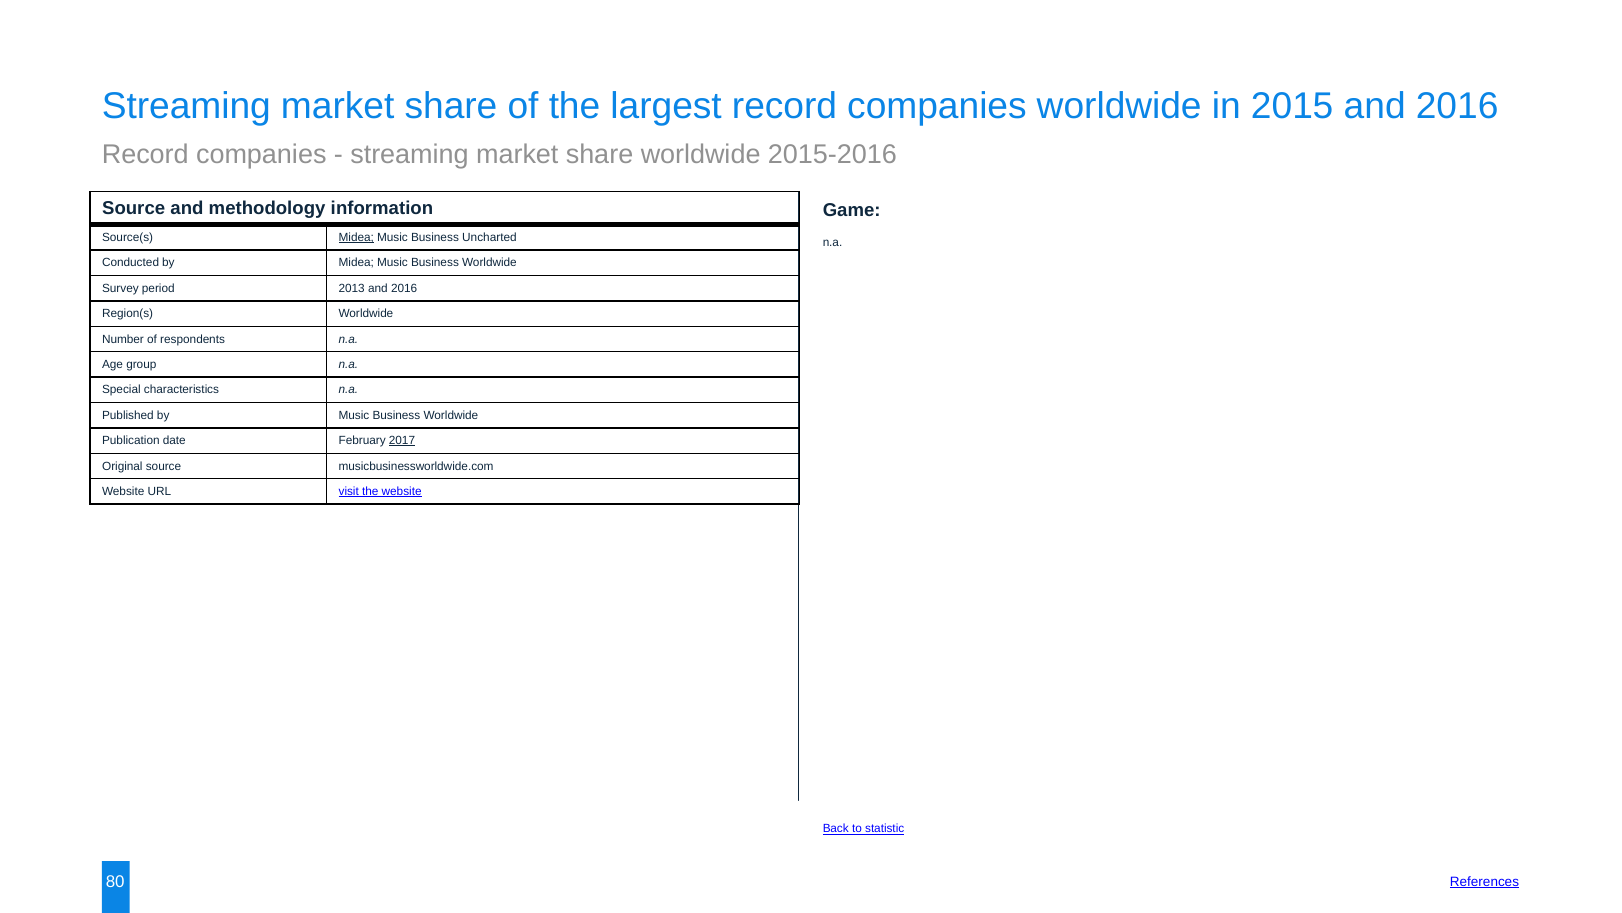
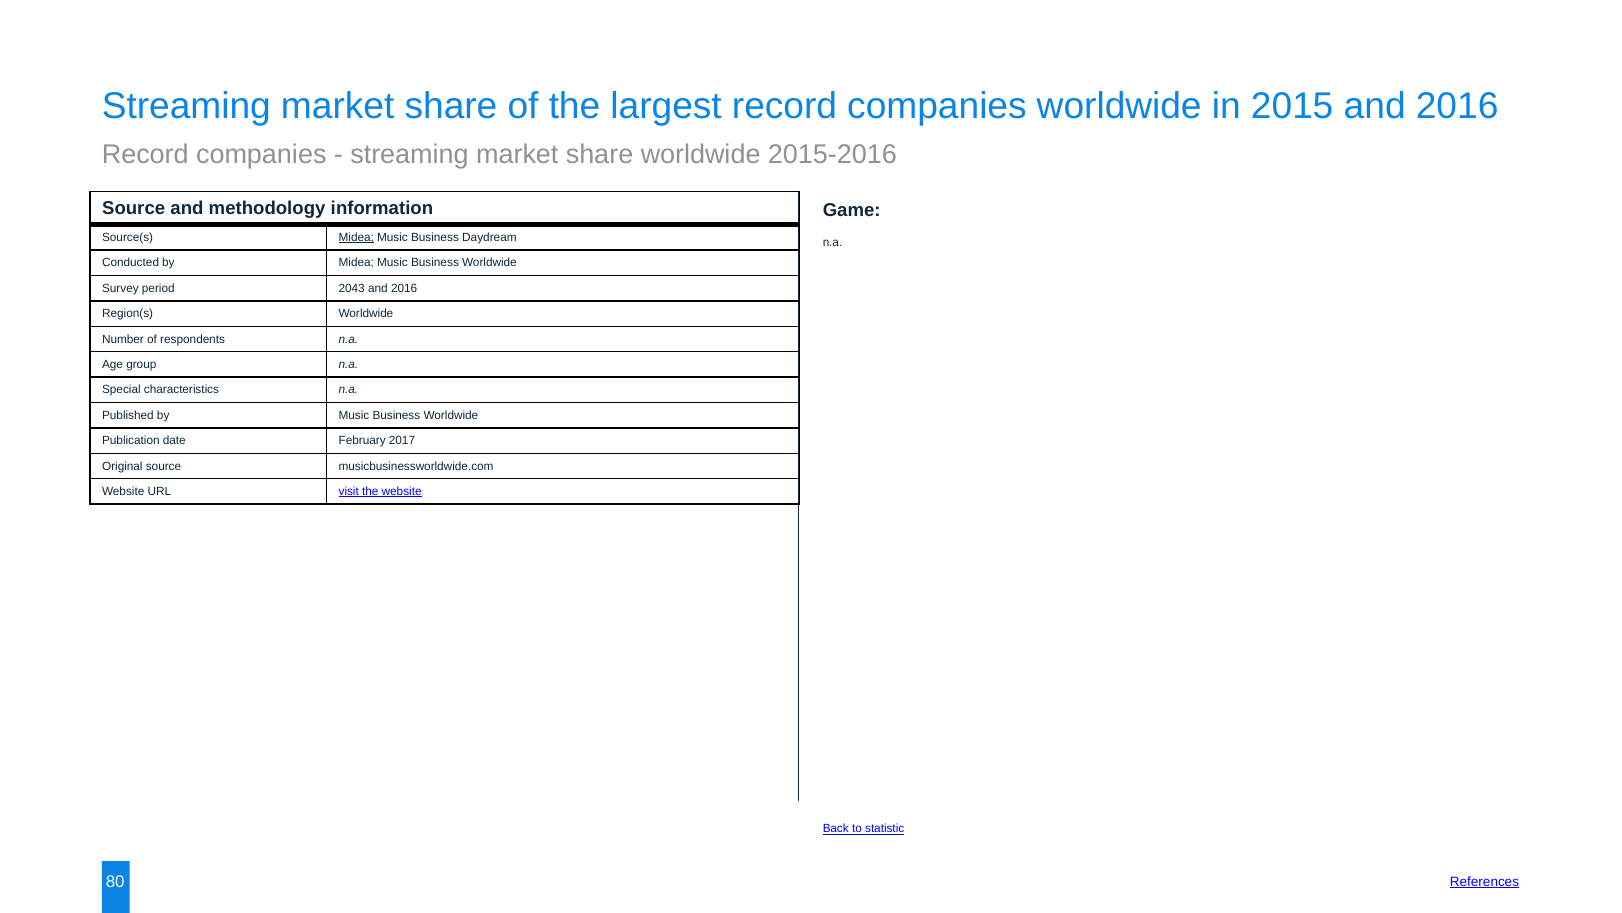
Uncharted: Uncharted -> Daydream
2013: 2013 -> 2043
2017 underline: present -> none
